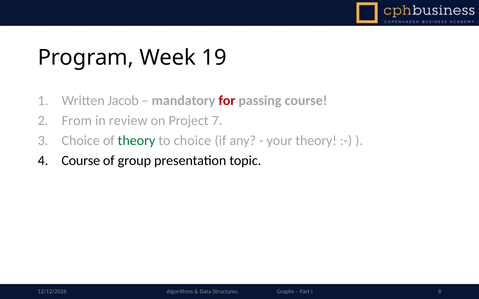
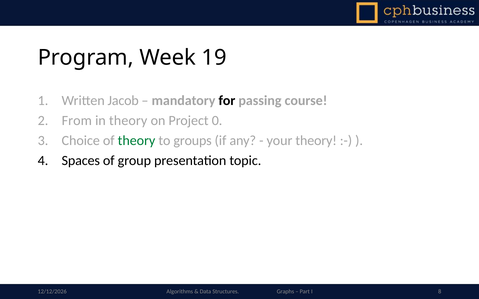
for colour: red -> black
in review: review -> theory
7: 7 -> 0
to choice: choice -> groups
Course at (81, 161): Course -> Spaces
